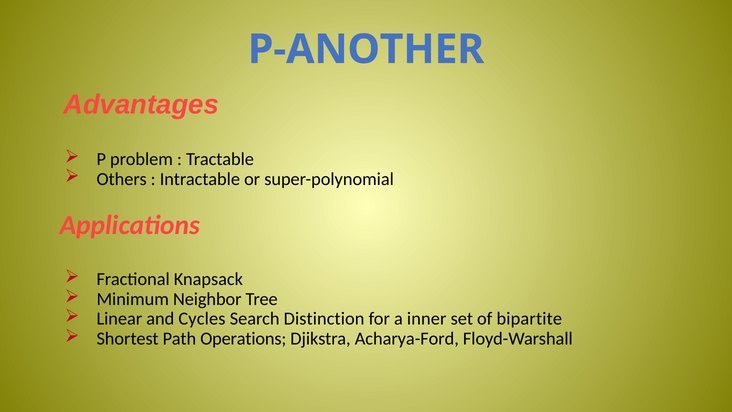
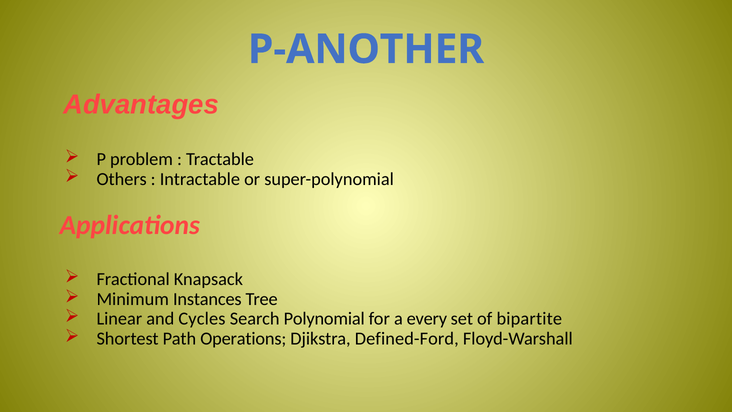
Neighbor: Neighbor -> Instances
Distinction: Distinction -> Polynomial
inner: inner -> every
Acharya-Ford: Acharya-Ford -> Defined-Ford
